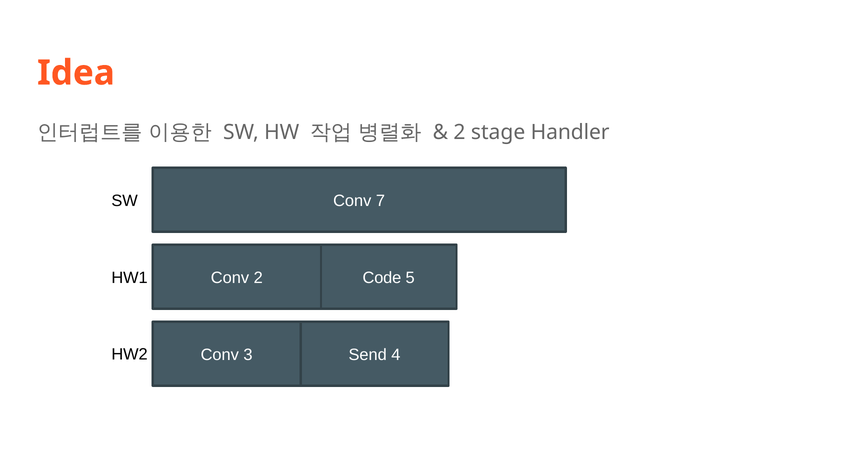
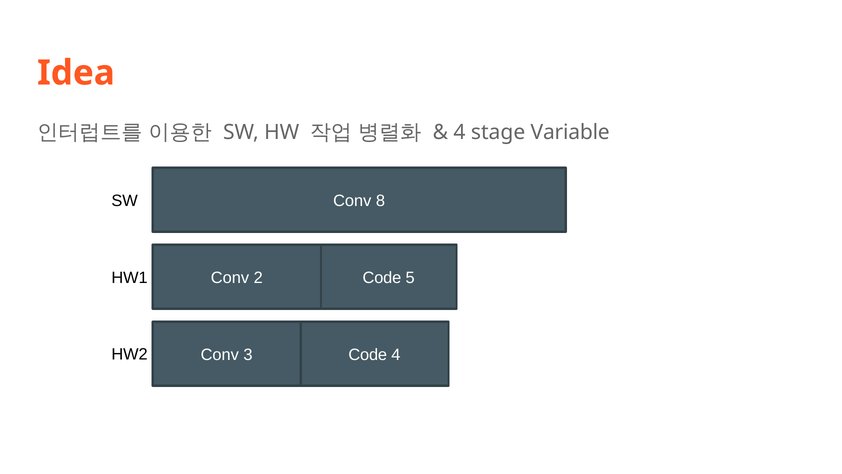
2 at (459, 132): 2 -> 4
Handler: Handler -> Variable
7: 7 -> 8
3 Send: Send -> Code
